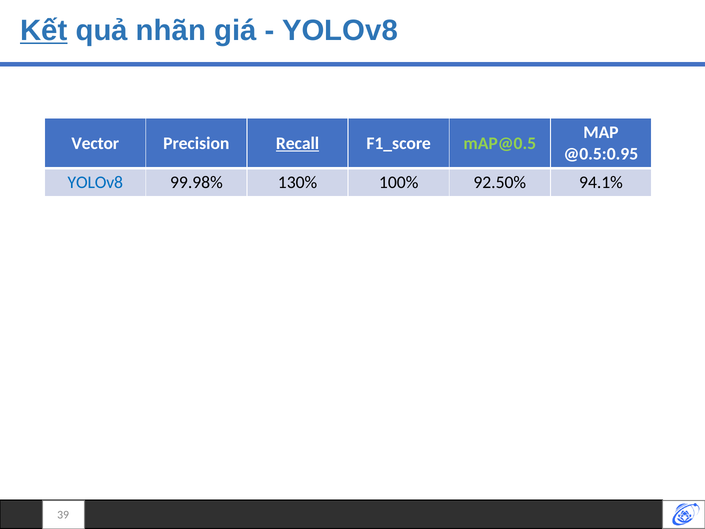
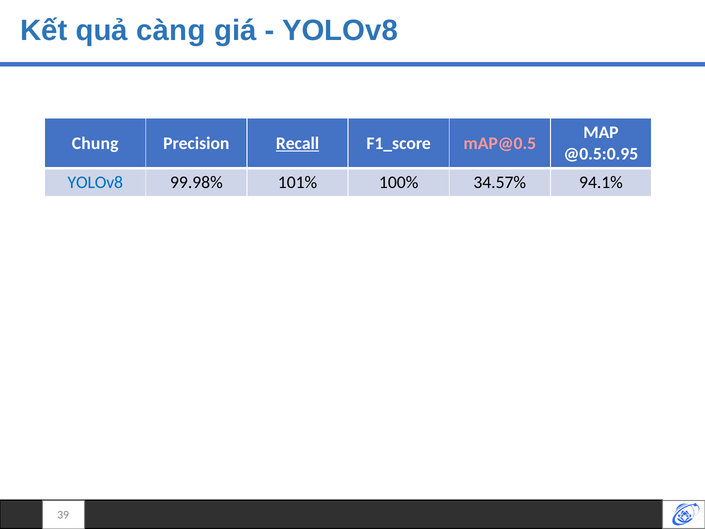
Kết underline: present -> none
nhãn: nhãn -> càng
Vector: Vector -> Chung
mAP@0.5 colour: light green -> pink
130%: 130% -> 101%
92.50%: 92.50% -> 34.57%
